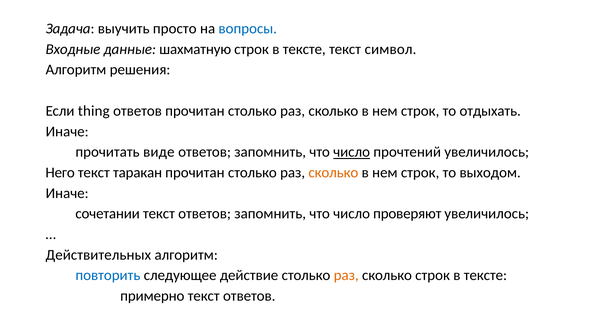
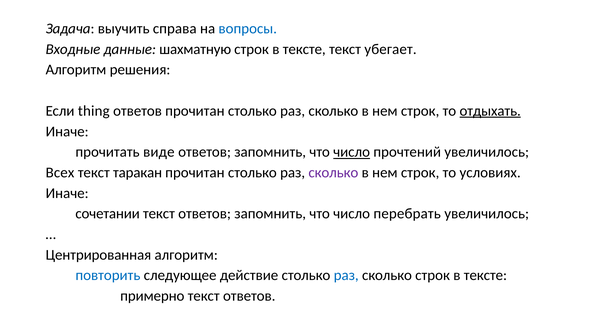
просто: просто -> справа
символ: символ -> убегает
отдыхать underline: none -> present
Него: Него -> Всех
сколько at (333, 172) colour: orange -> purple
выходом: выходом -> условиях
проверяют: проверяют -> перебрать
Действительных: Действительных -> Центрированная
раз at (346, 275) colour: orange -> blue
